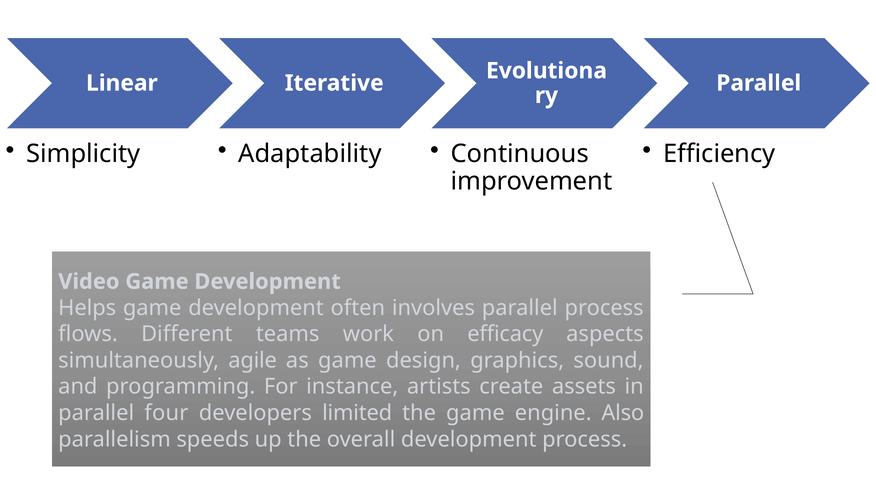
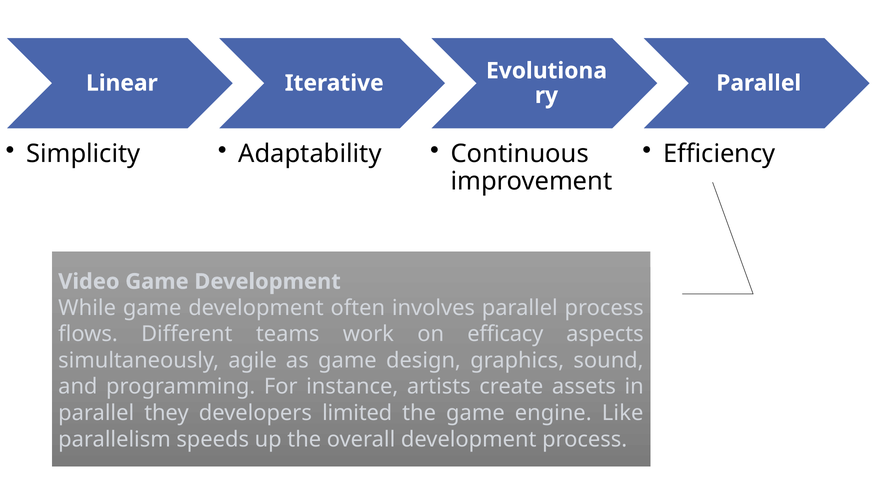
Helps: Helps -> While
four: four -> they
Also: Also -> Like
